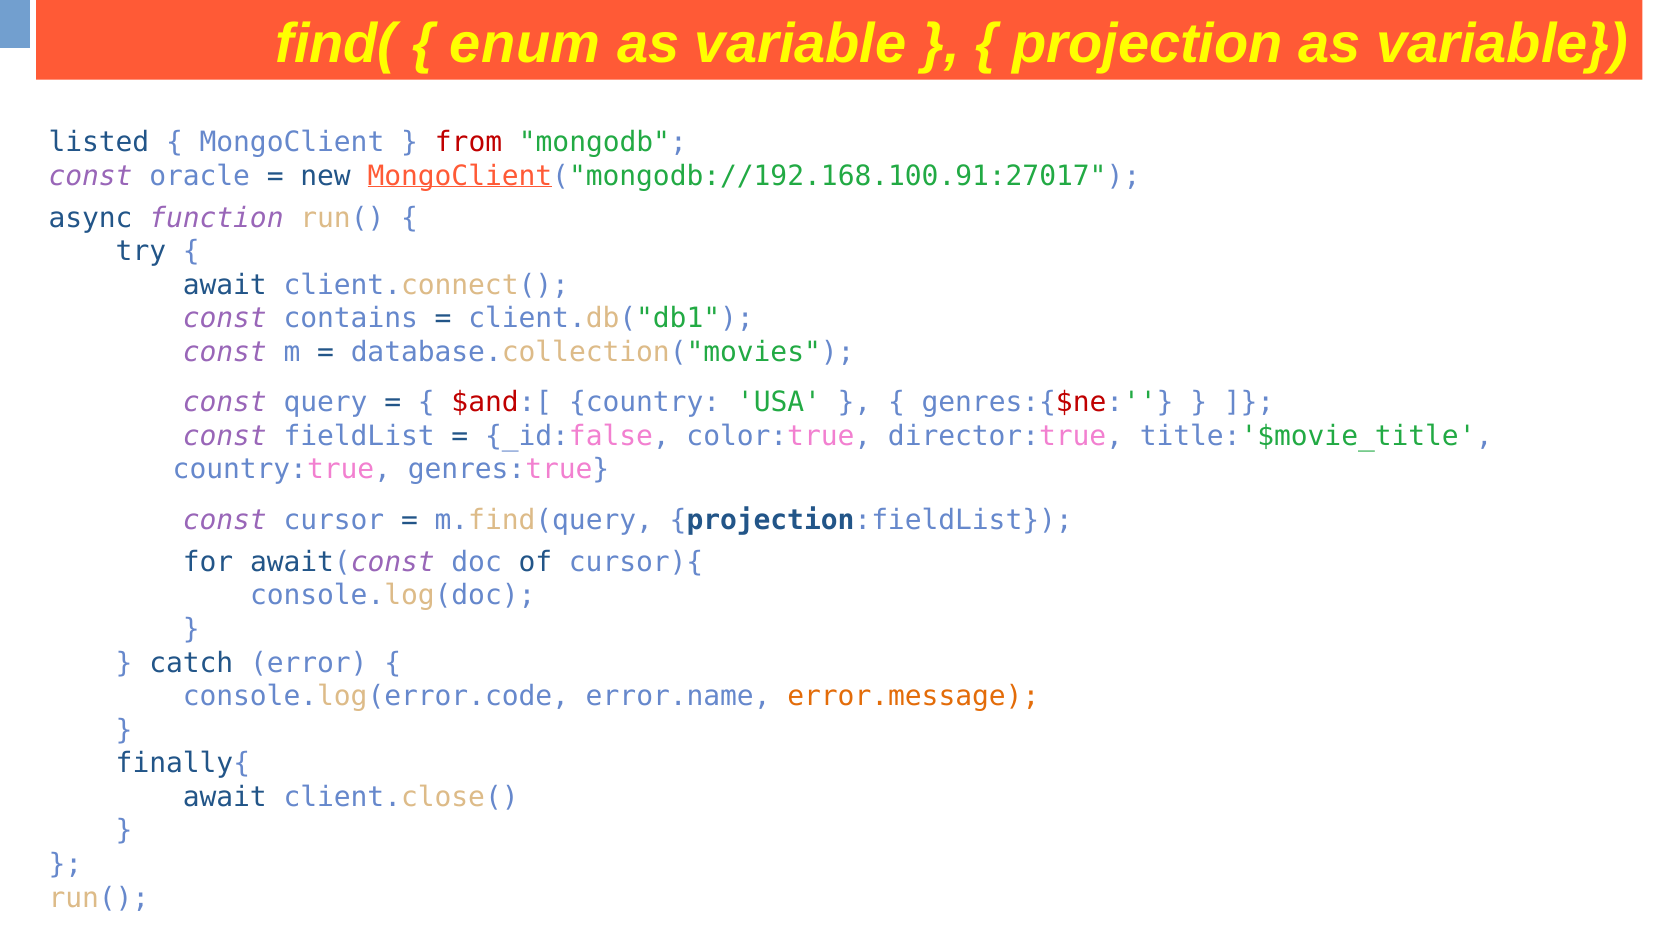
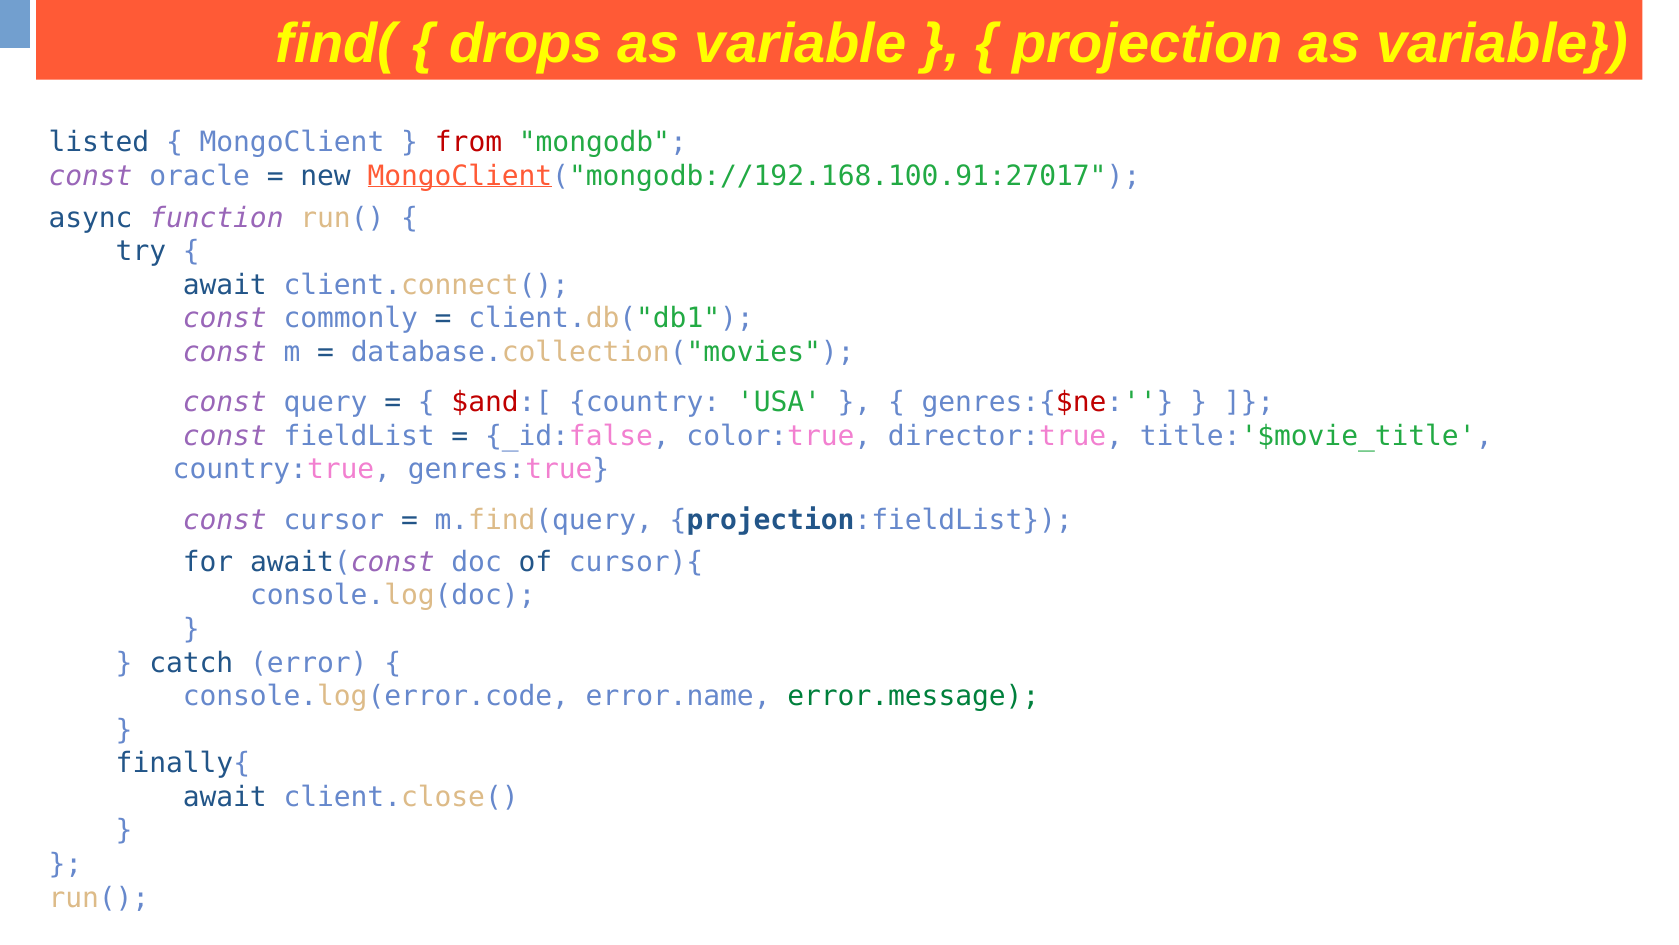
enum: enum -> drops
contains: contains -> commonly
error.message colour: orange -> green
